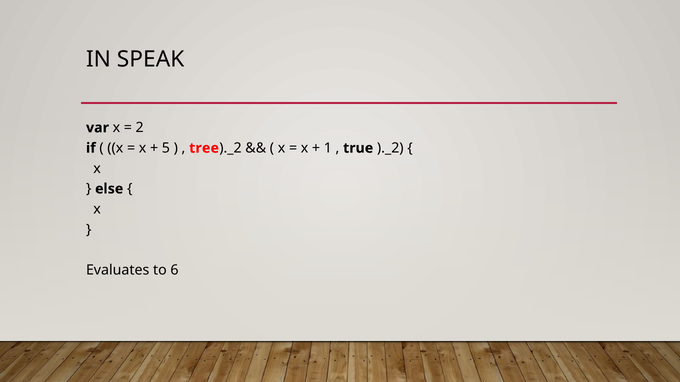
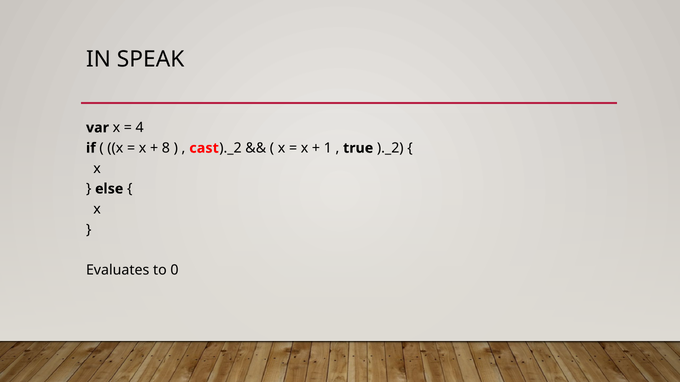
2: 2 -> 4
5: 5 -> 8
tree: tree -> cast
6: 6 -> 0
